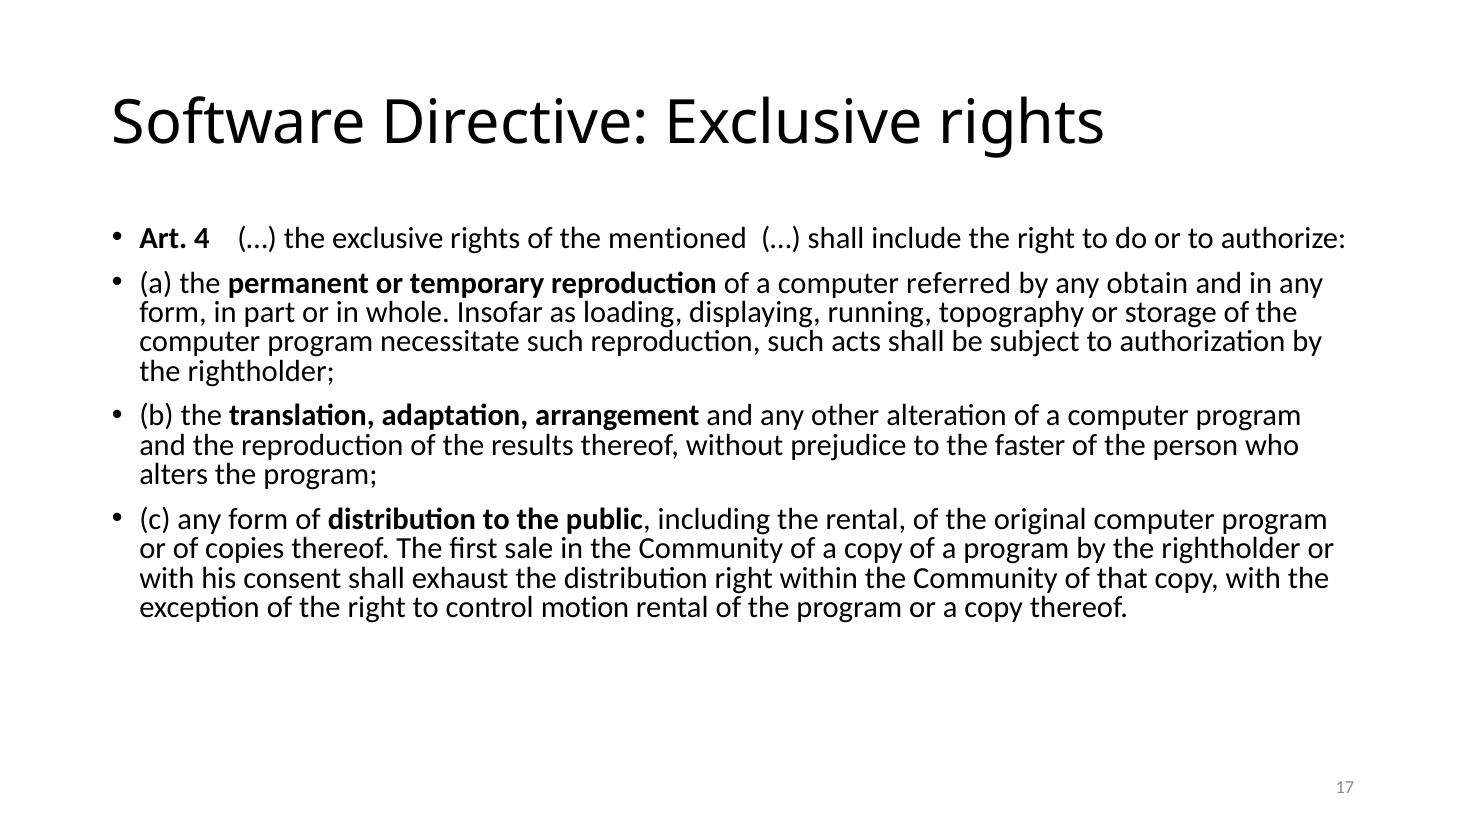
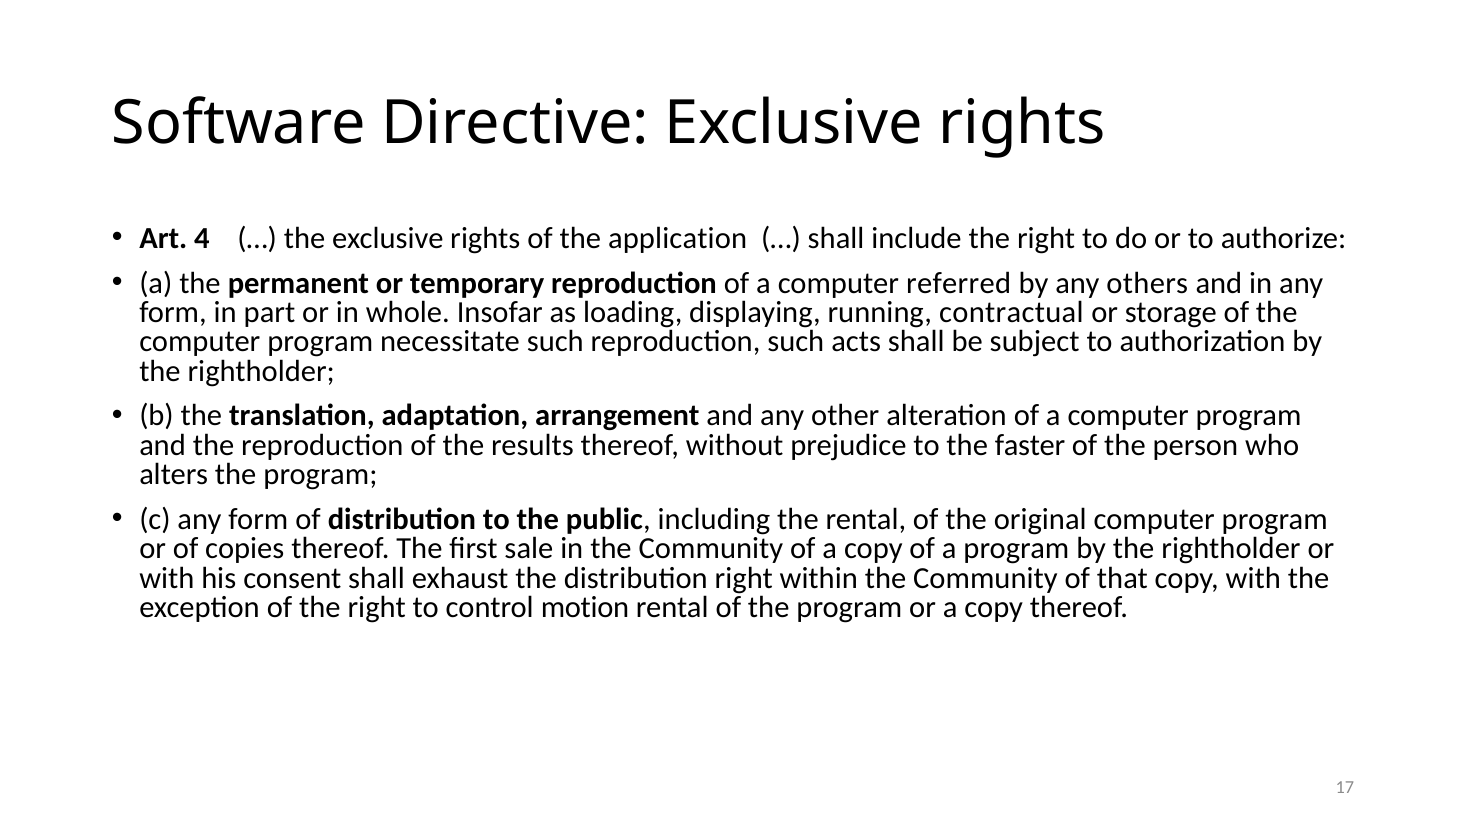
mentioned: mentioned -> application
obtain: obtain -> others
topography: topography -> contractual
